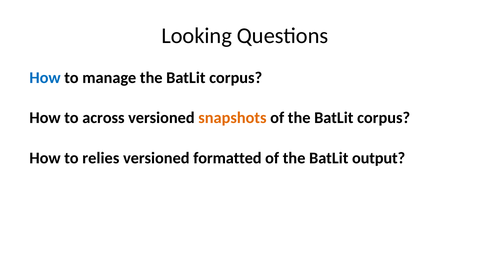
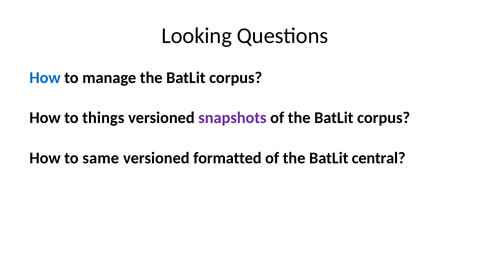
across: across -> things
snapshots colour: orange -> purple
relies: relies -> same
output: output -> central
